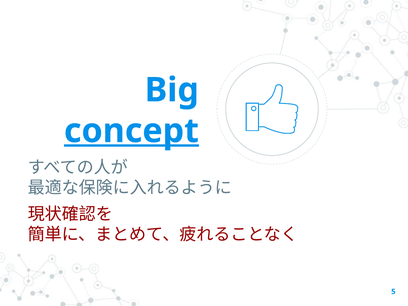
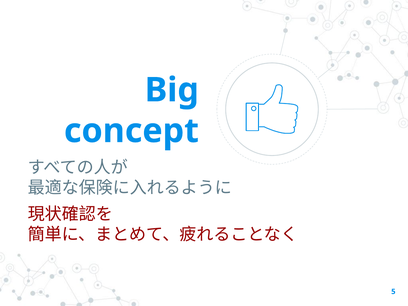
concept underline: present -> none
